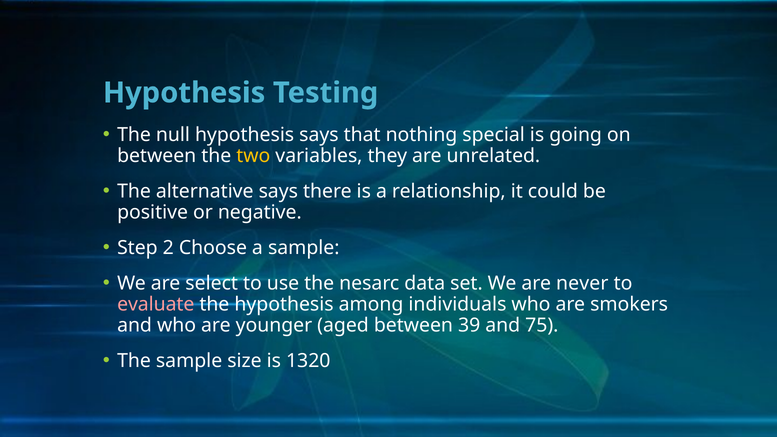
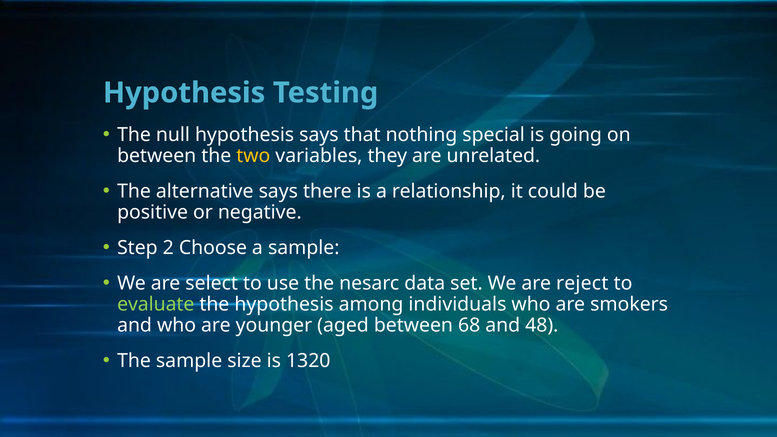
never: never -> reject
evaluate colour: pink -> light green
39: 39 -> 68
75: 75 -> 48
